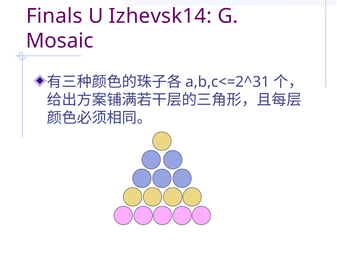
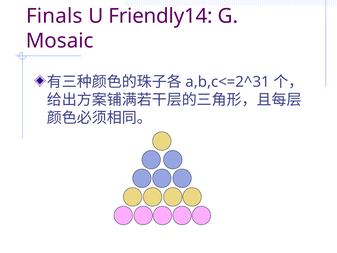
Izhevsk14: Izhevsk14 -> Friendly14
